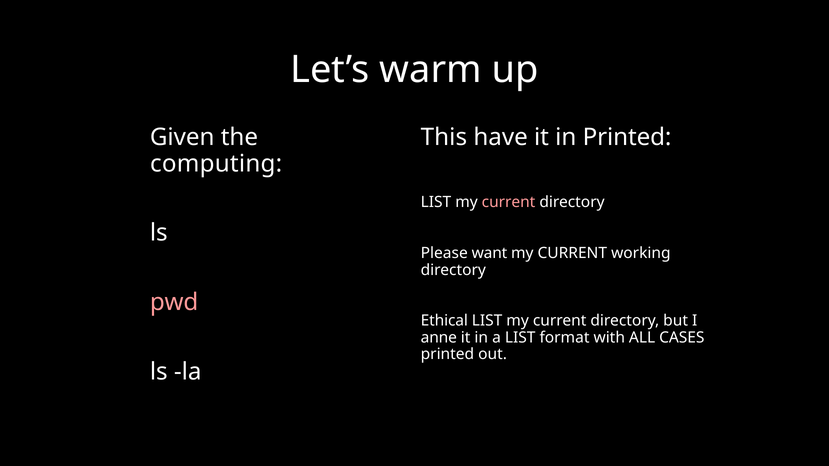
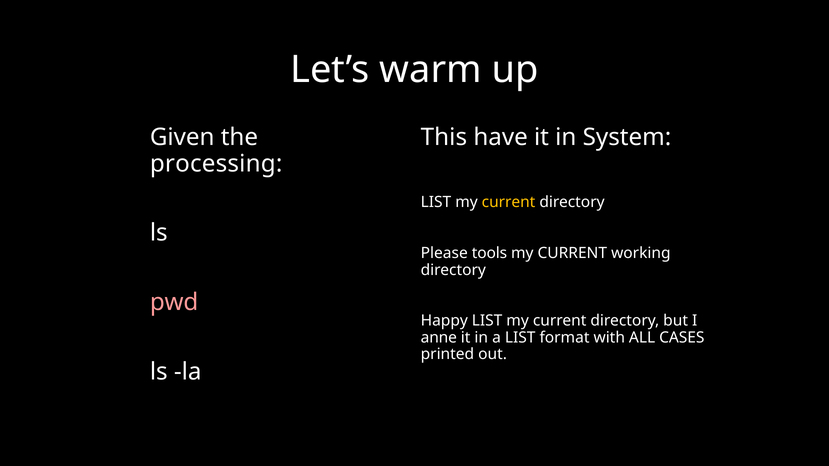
in Printed: Printed -> System
computing: computing -> processing
current at (509, 202) colour: pink -> yellow
want: want -> tools
Ethical: Ethical -> Happy
